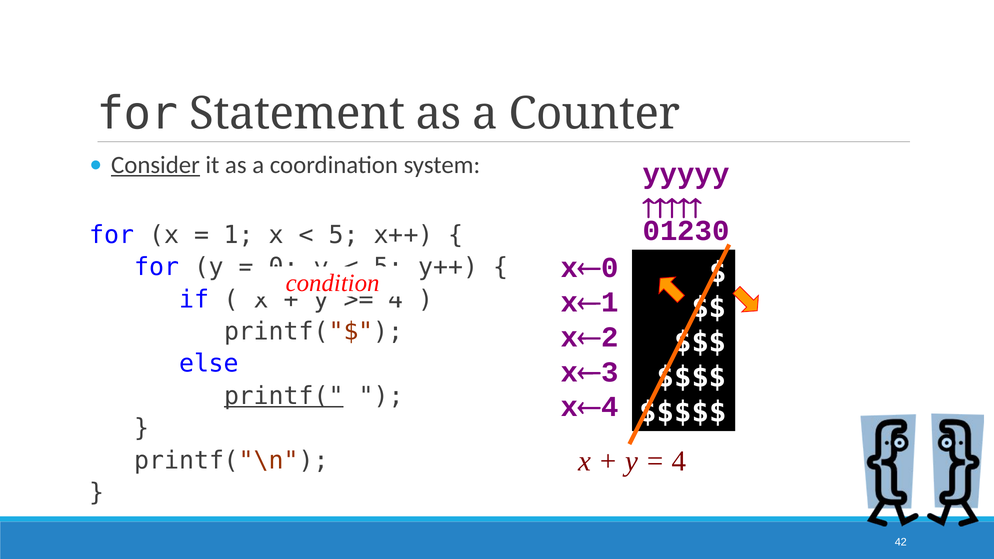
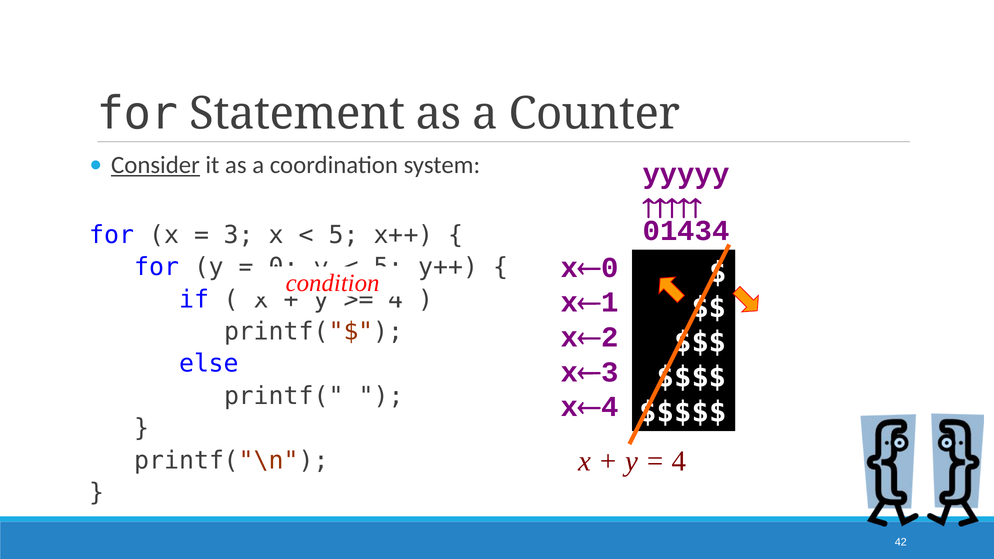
01230: 01230 -> 01434
1: 1 -> 3
printf( underline: present -> none
